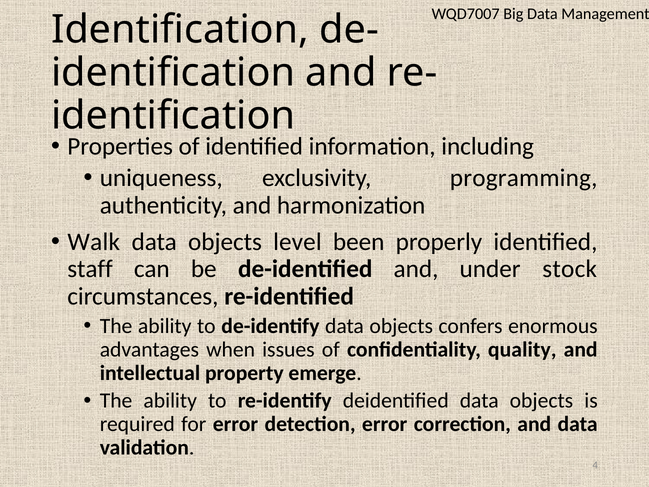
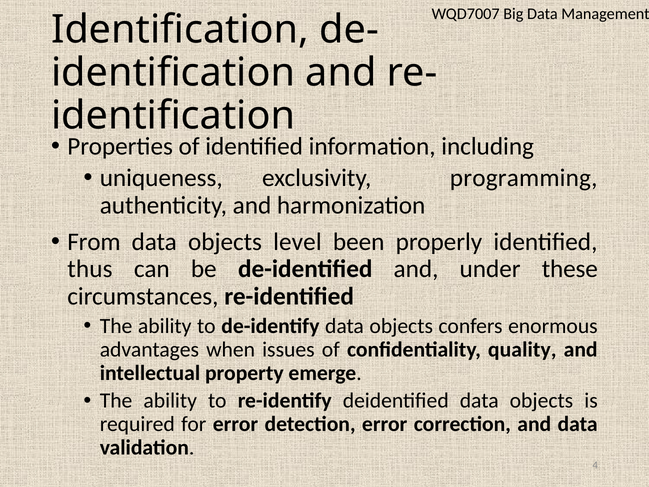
Walk: Walk -> From
staff: staff -> thus
stock: stock -> these
